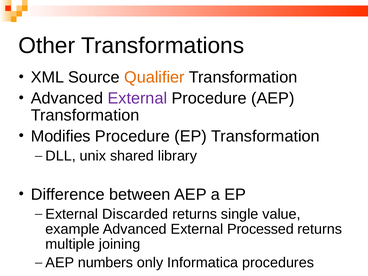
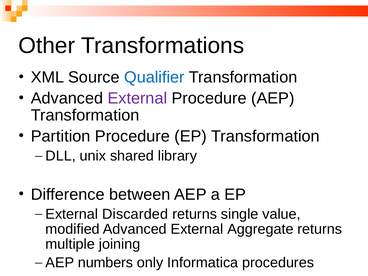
Qualifier colour: orange -> blue
Modifies: Modifies -> Partition
example: example -> modified
Processed: Processed -> Aggregate
